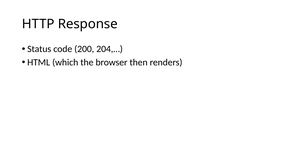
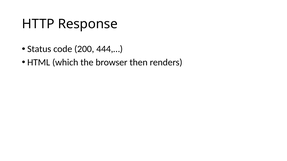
204,…: 204,… -> 444,…
